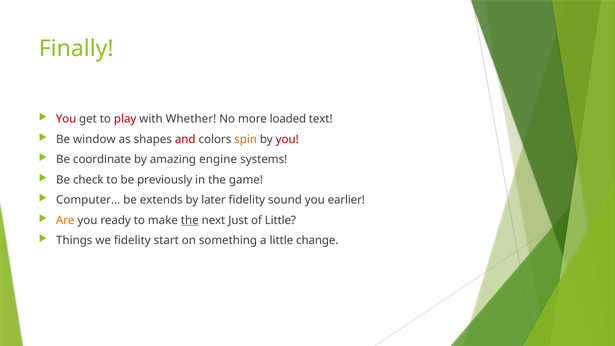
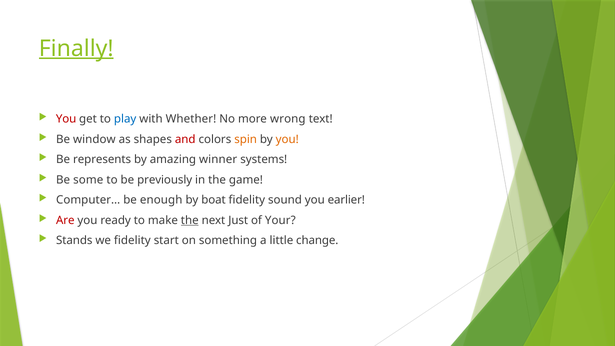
Finally underline: none -> present
play colour: red -> blue
loaded: loaded -> wrong
you at (287, 139) colour: red -> orange
coordinate: coordinate -> represents
engine: engine -> winner
check: check -> some
extends: extends -> enough
later: later -> boat
Are colour: orange -> red
of Little: Little -> Your
Things: Things -> Stands
